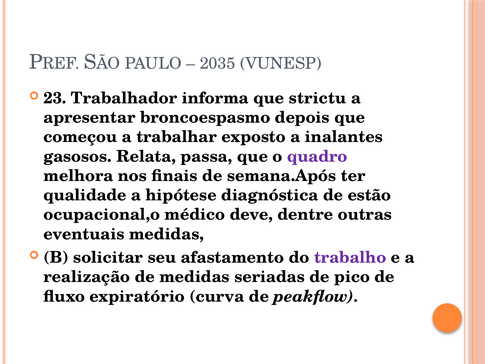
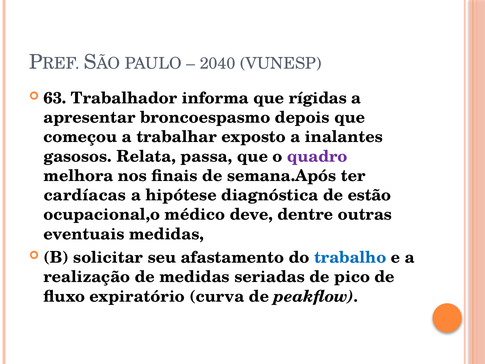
2035: 2035 -> 2040
23: 23 -> 63
strictu: strictu -> rígidas
qualidade: qualidade -> cardíacas
trabalho colour: purple -> blue
